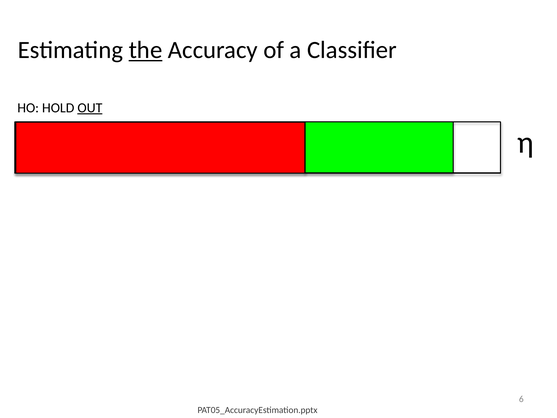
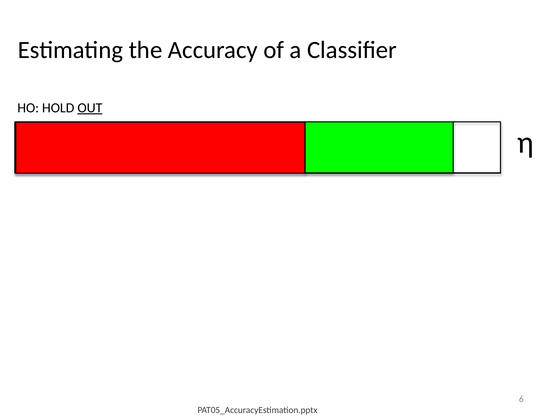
the underline: present -> none
